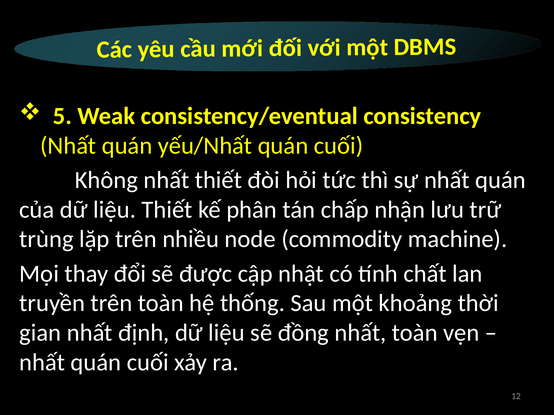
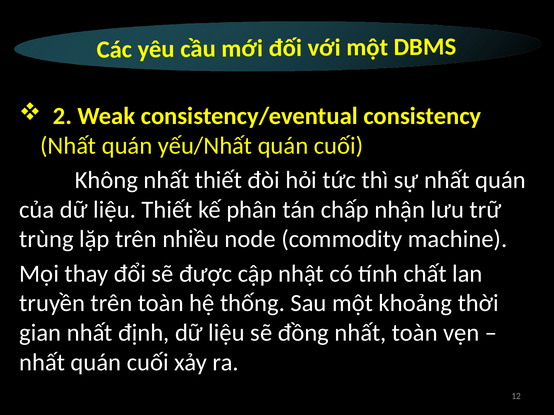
5: 5 -> 2
